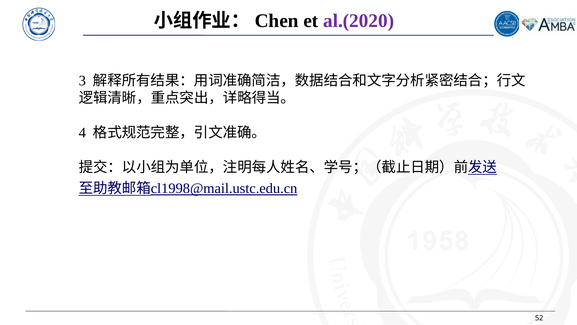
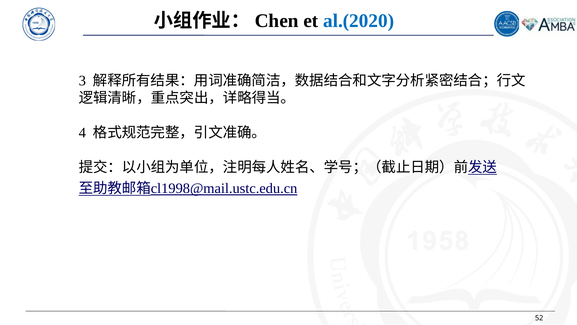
al.(2020 colour: purple -> blue
